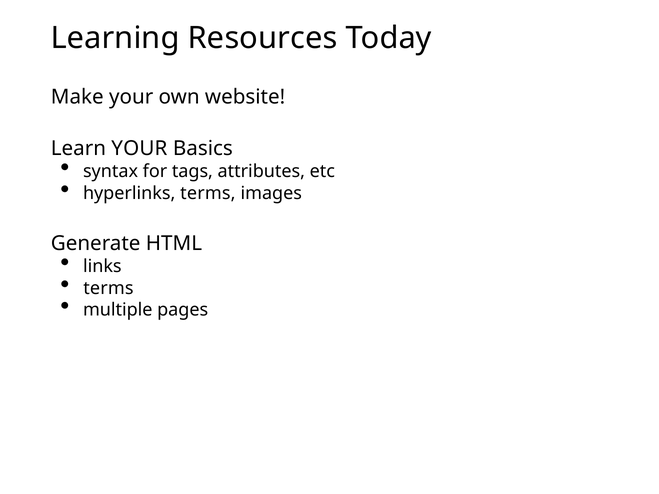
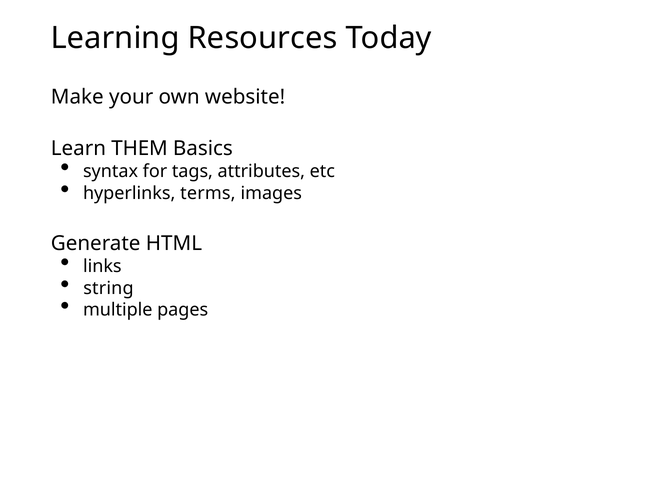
Learn YOUR: YOUR -> THEM
terms at (108, 288): terms -> string
